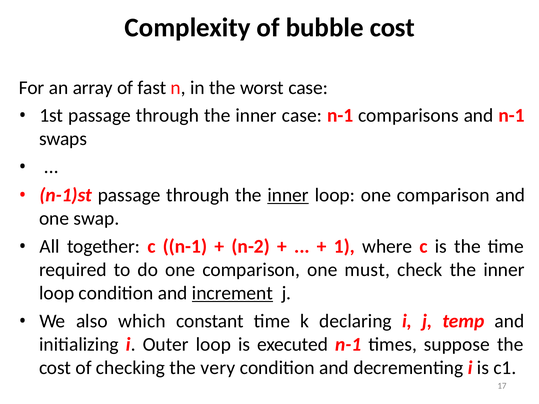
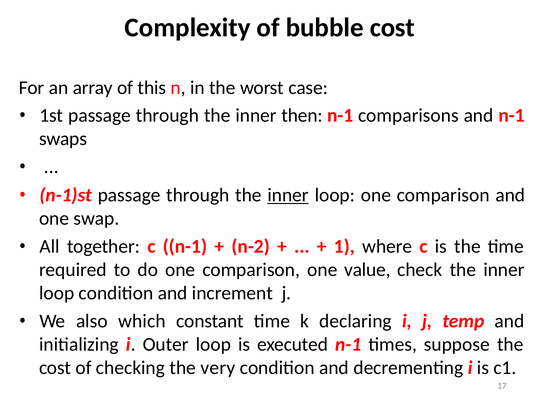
fast: fast -> this
inner case: case -> then
must: must -> value
increment underline: present -> none
